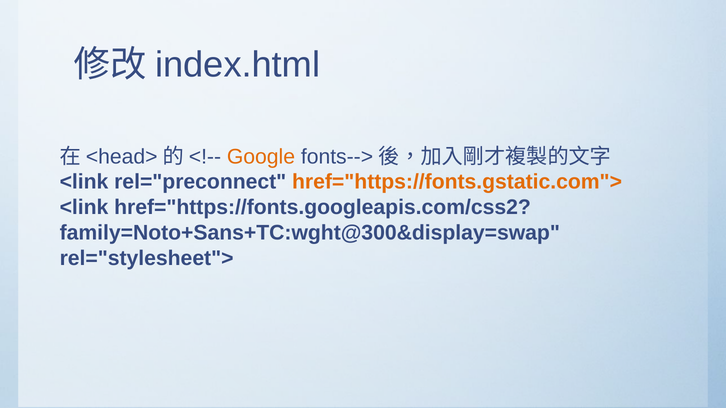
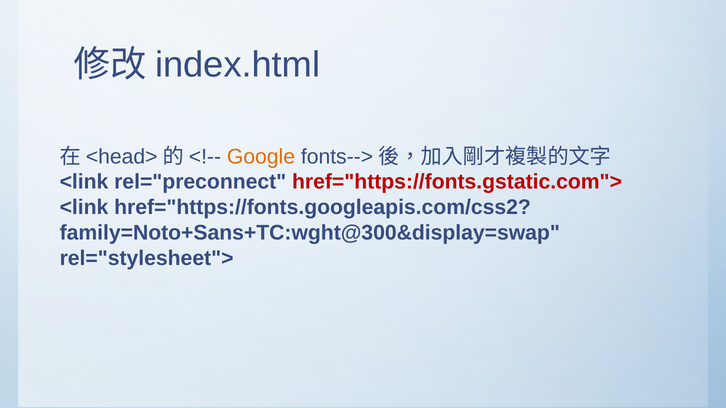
href="https://fonts.gstatic.com"> colour: orange -> red
